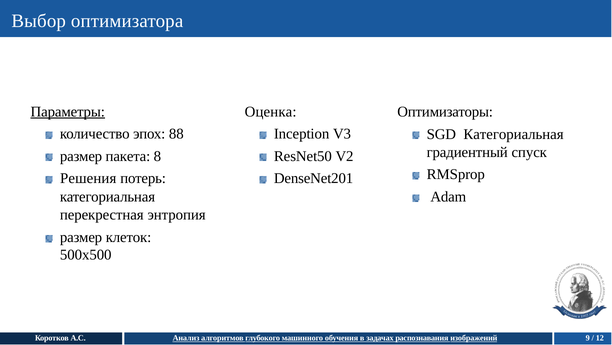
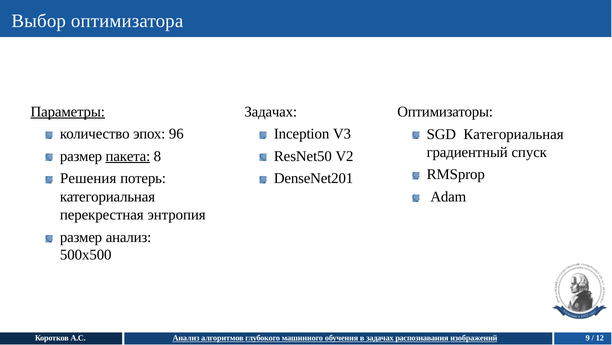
Оценка at (271, 111): Оценка -> Задачах
88: 88 -> 96
пакета underline: none -> present
размер клеток: клеток -> анализ
